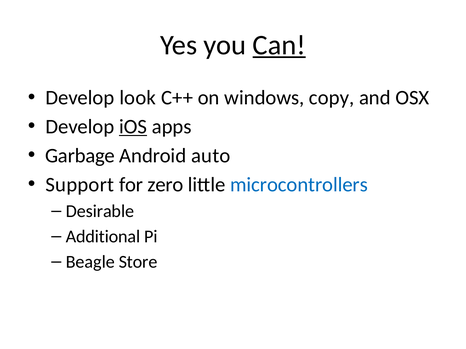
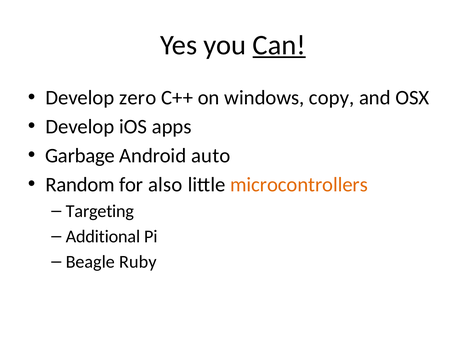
look: look -> zero
iOS underline: present -> none
Support: Support -> Random
zero: zero -> also
microcontrollers colour: blue -> orange
Desirable: Desirable -> Targeting
Store: Store -> Ruby
